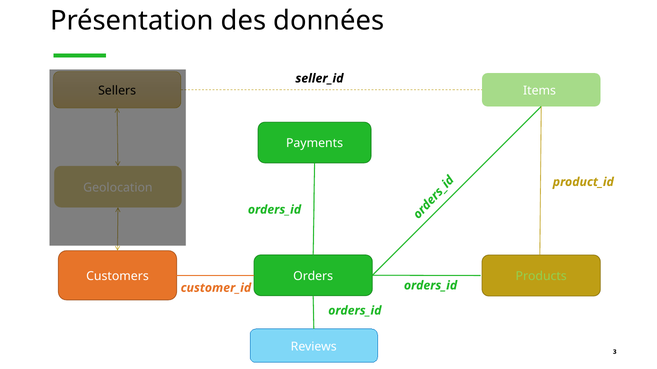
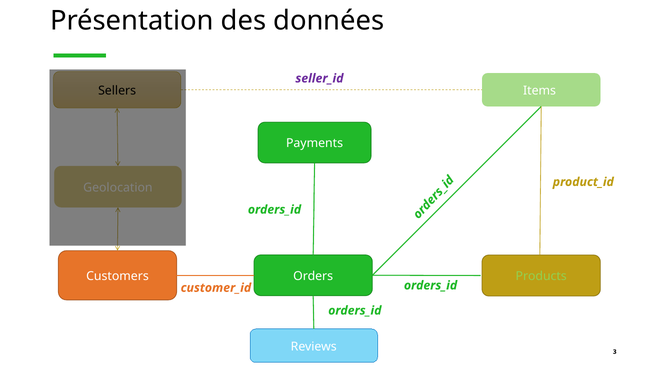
seller_id colour: black -> purple
